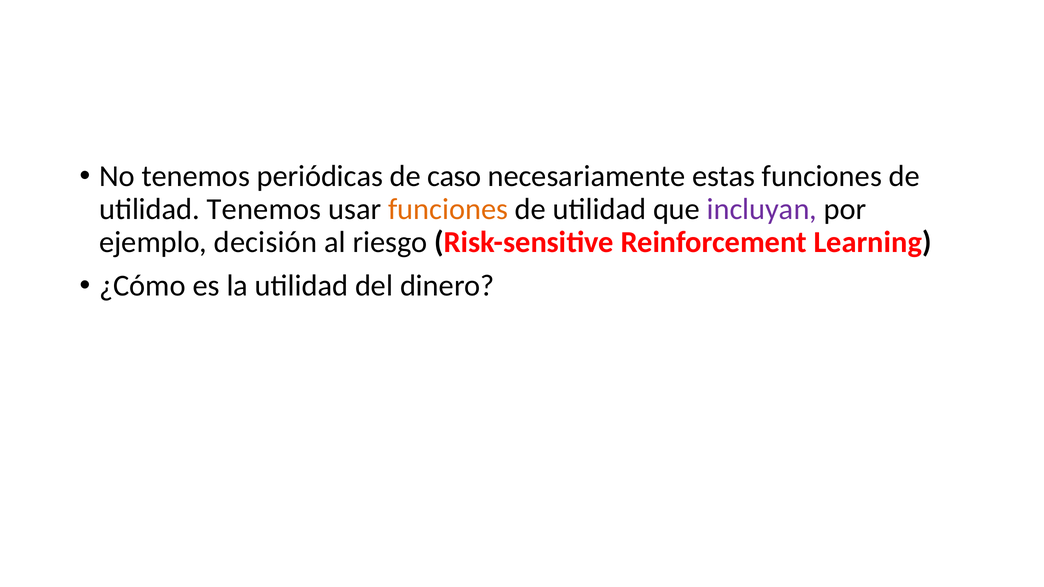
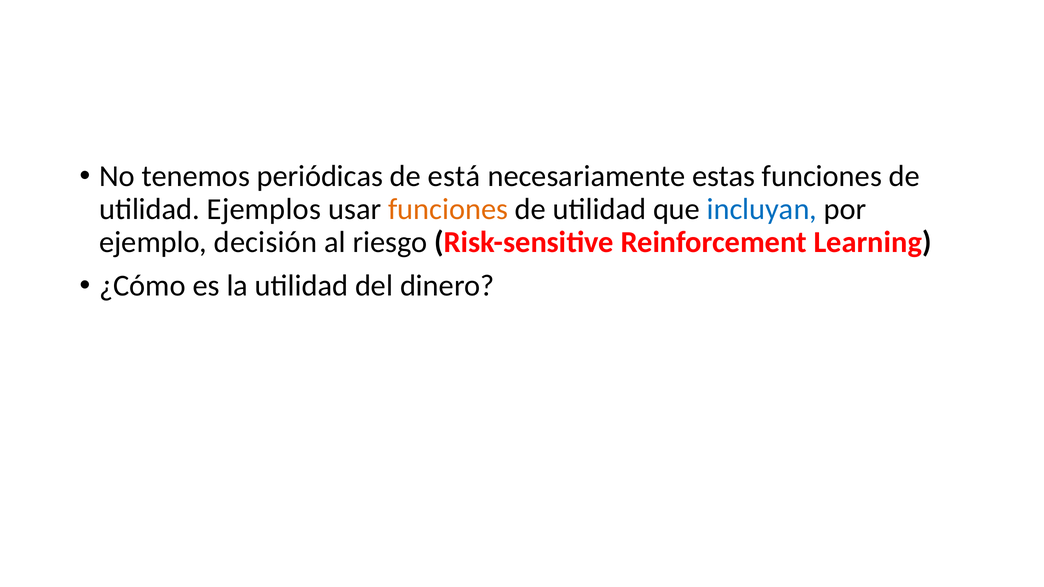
caso: caso -> está
utilidad Tenemos: Tenemos -> Ejemplos
incluyan colour: purple -> blue
